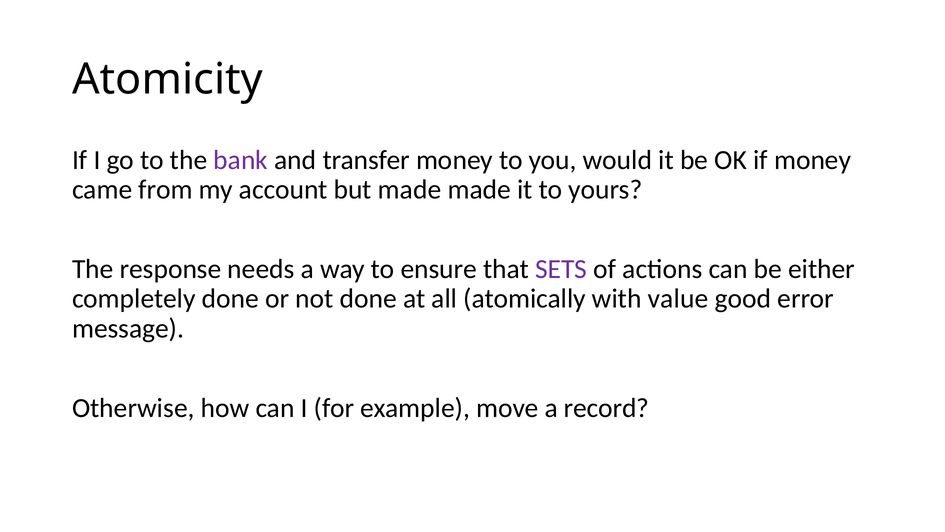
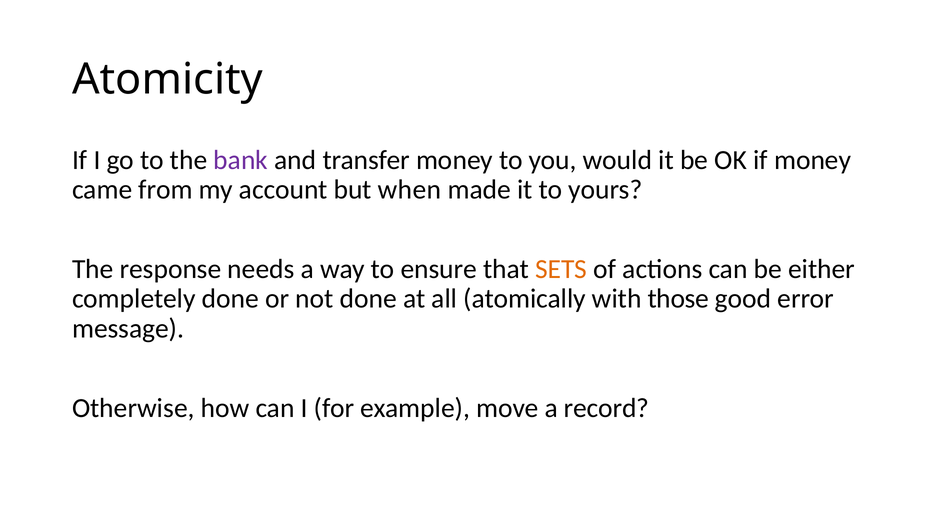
but made: made -> when
SETS colour: purple -> orange
value: value -> those
